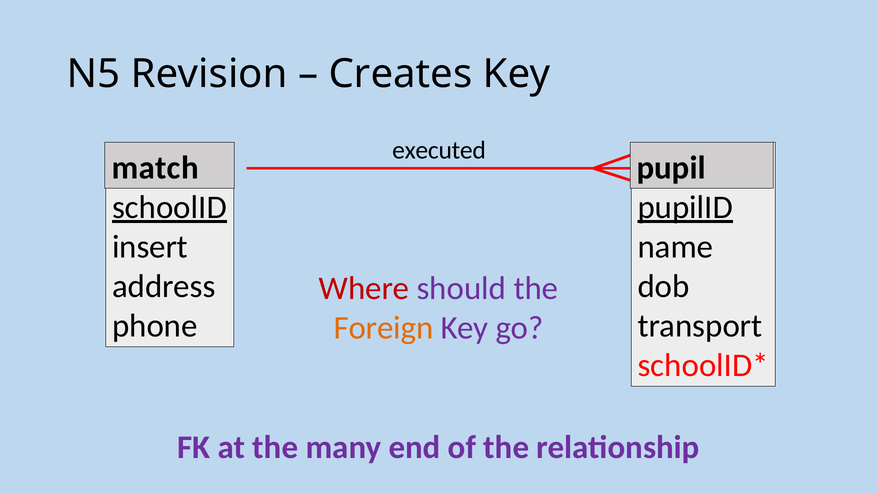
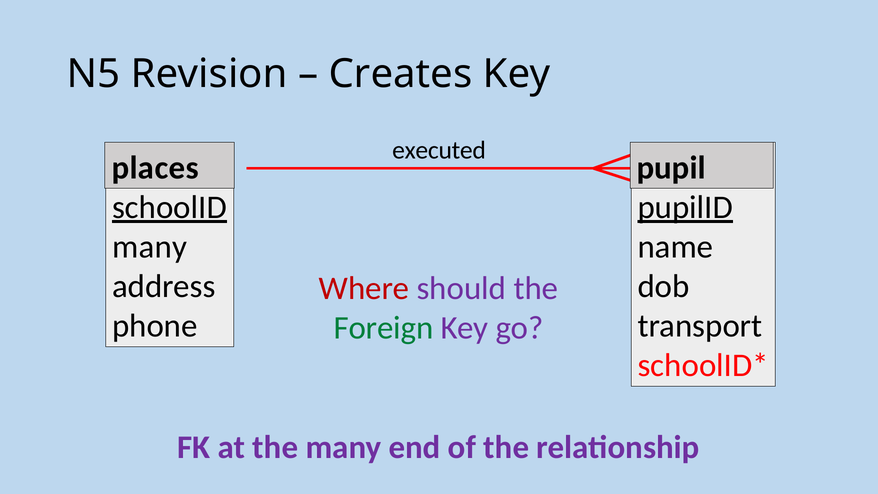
match: match -> places
insert at (150, 247): insert -> many
Foreign colour: orange -> green
